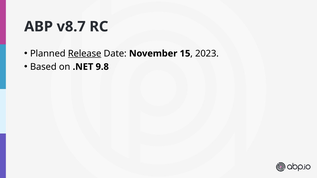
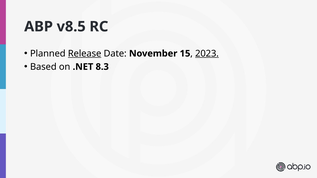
v8.7: v8.7 -> v8.5
2023 underline: none -> present
9.8: 9.8 -> 8.3
